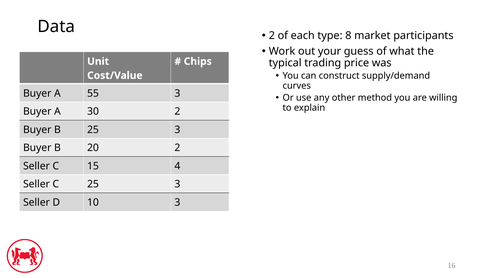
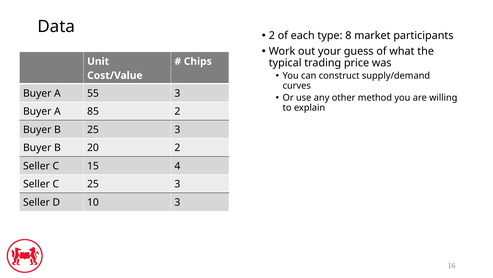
30: 30 -> 85
